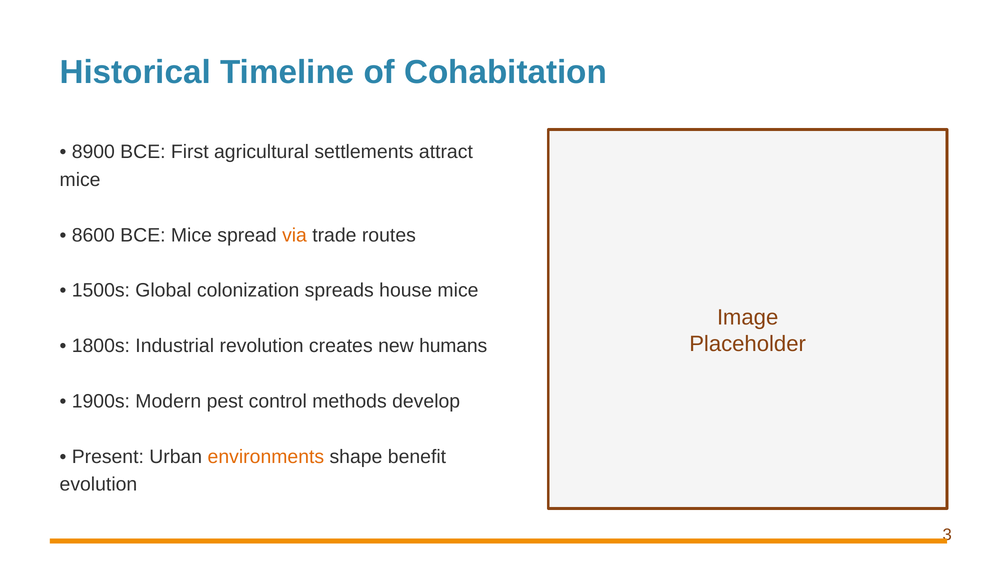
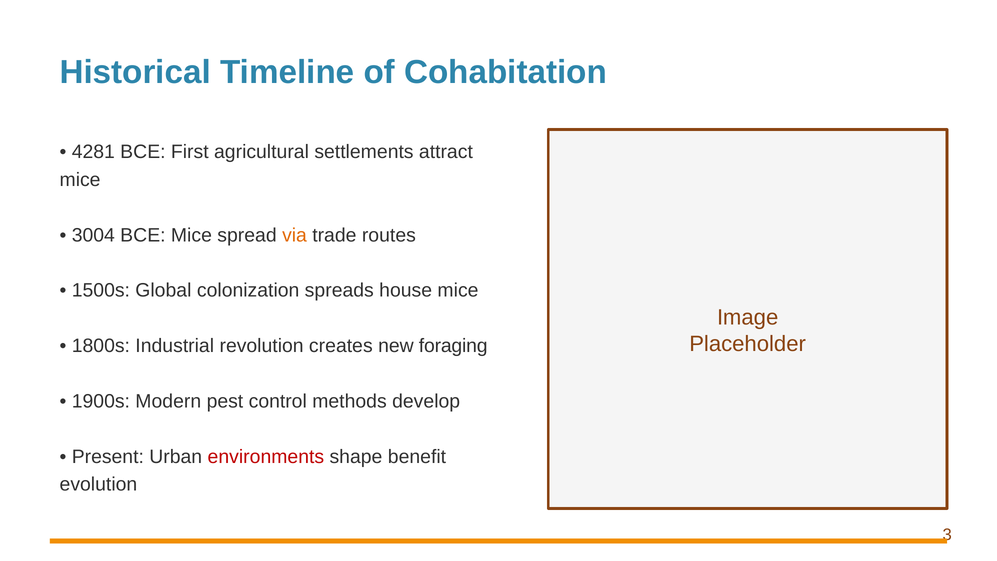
8900: 8900 -> 4281
8600: 8600 -> 3004
humans: humans -> foraging
environments colour: orange -> red
